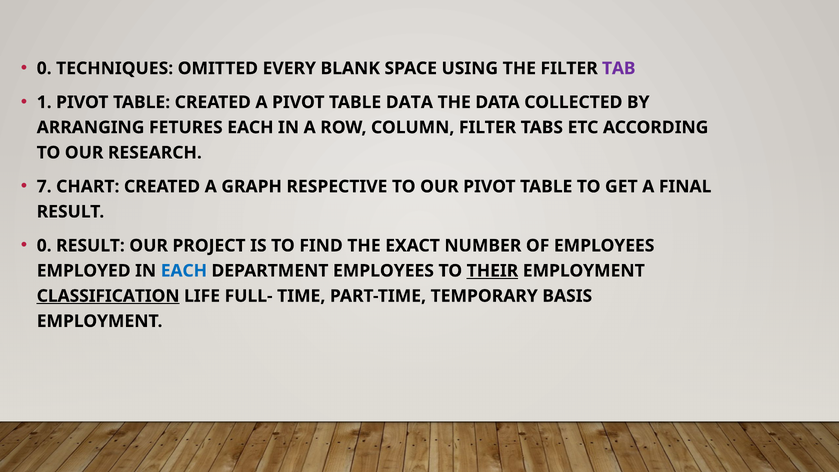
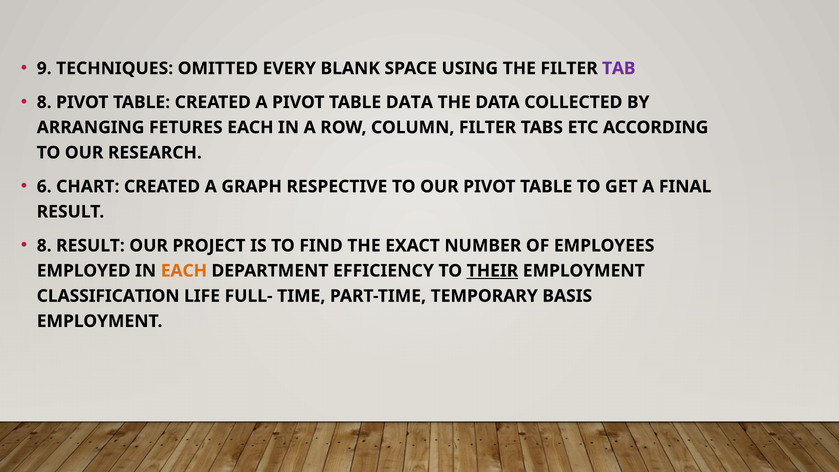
0 at (44, 68): 0 -> 9
1 at (44, 102): 1 -> 8
7: 7 -> 6
0 at (44, 246): 0 -> 8
EACH at (184, 271) colour: blue -> orange
DEPARTMENT EMPLOYEES: EMPLOYEES -> EFFICIENCY
CLASSIFICATION underline: present -> none
